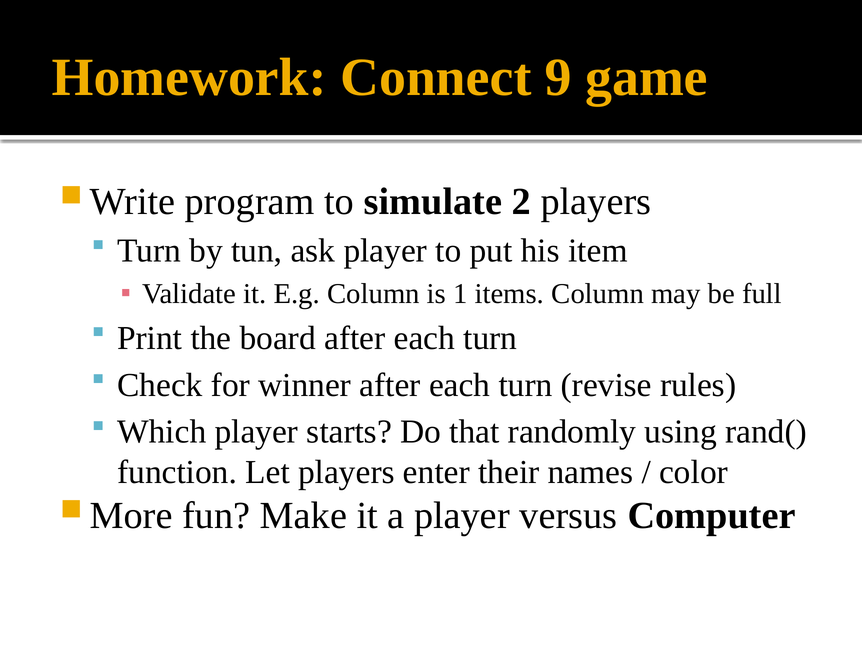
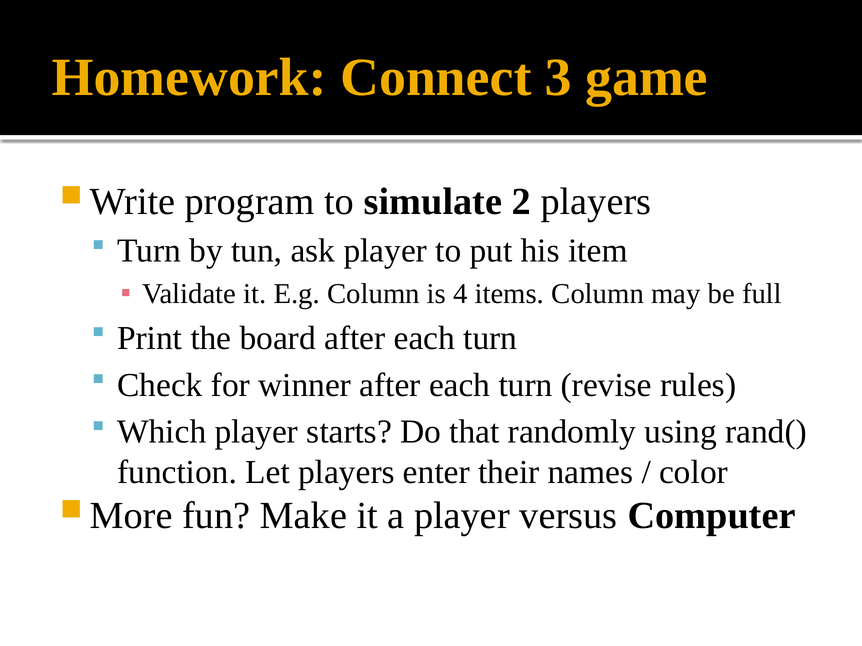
9: 9 -> 3
1: 1 -> 4
